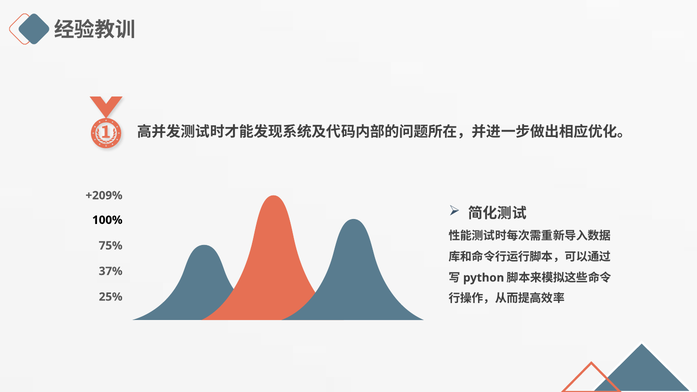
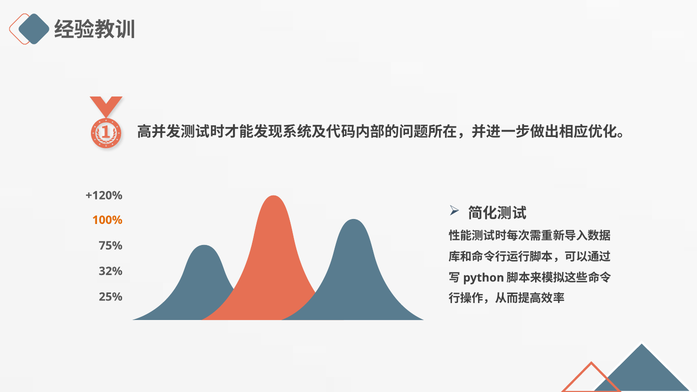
+209%: +209% -> +120%
100% colour: black -> orange
37%: 37% -> 32%
